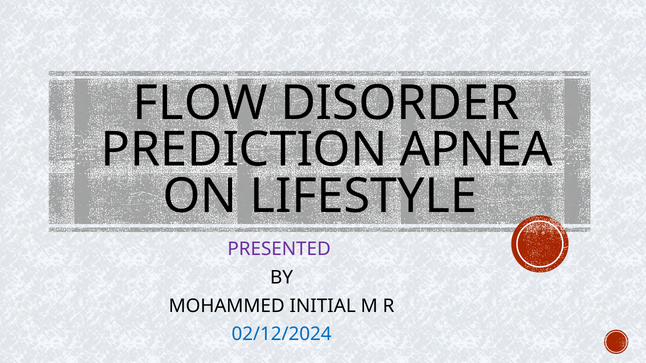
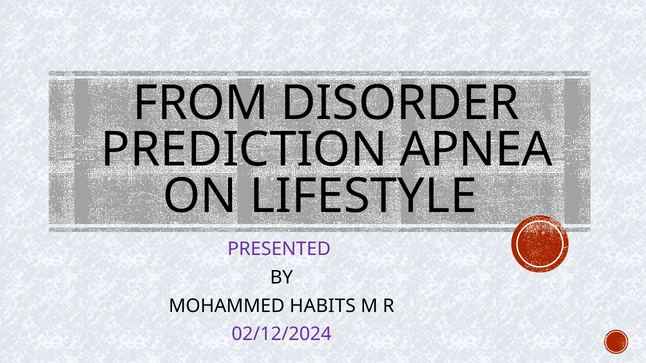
FLOW: FLOW -> FROM
INITIAL: INITIAL -> HABITS
02/12/2024 colour: blue -> purple
